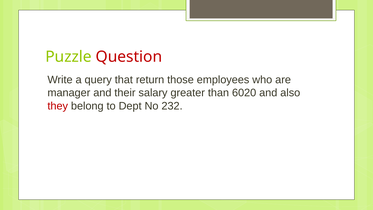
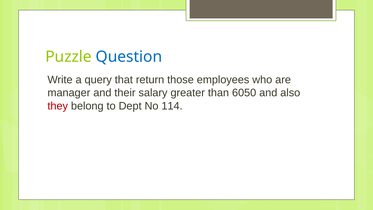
Question colour: red -> blue
6020: 6020 -> 6050
232: 232 -> 114
